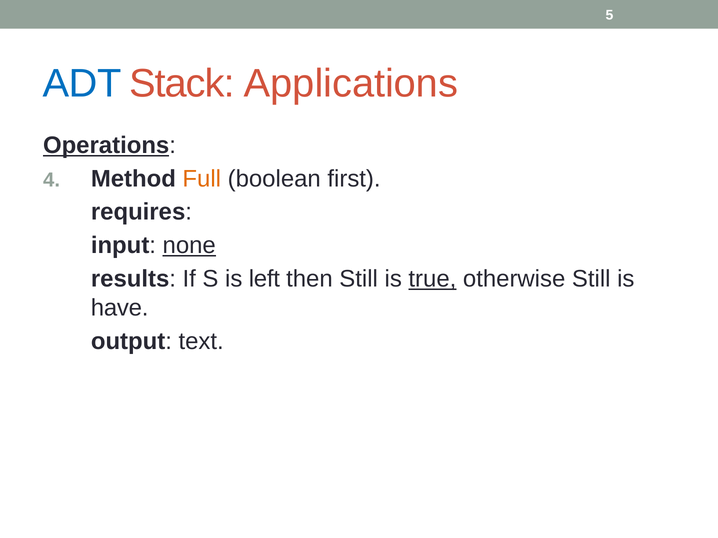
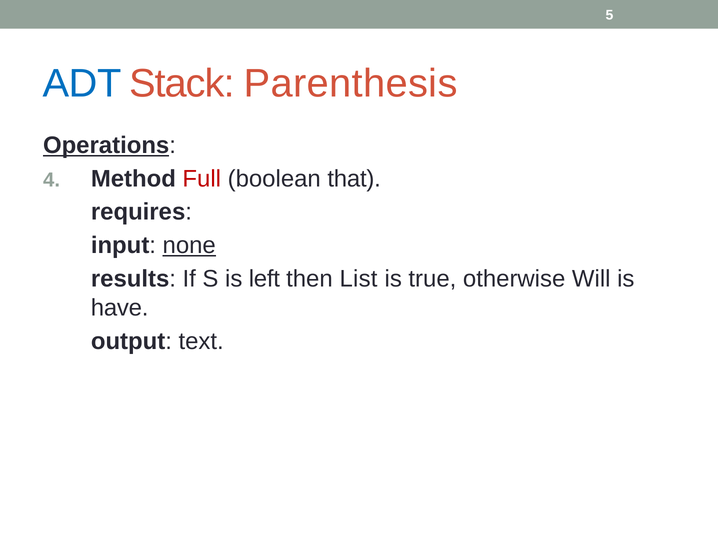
Applications: Applications -> Parenthesis
Full colour: orange -> red
first: first -> that
then Still: Still -> List
true underline: present -> none
otherwise Still: Still -> Will
